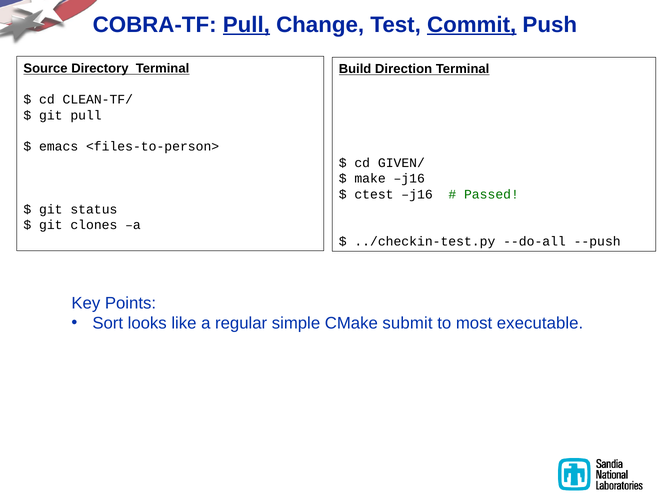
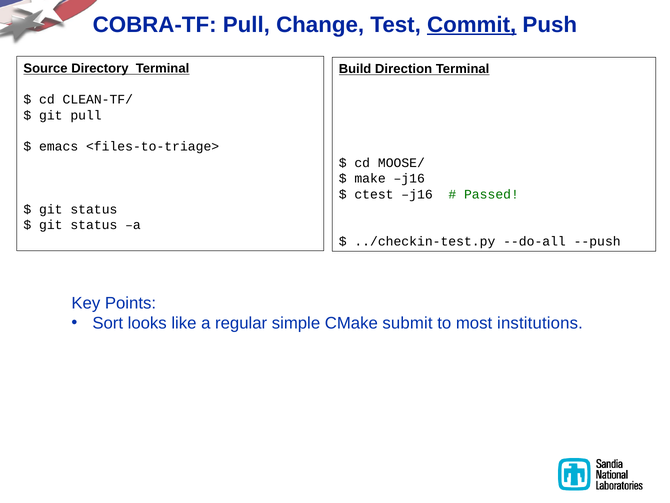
Pull at (246, 25) underline: present -> none
<files-to-person>: <files-to-person> -> <files-to-triage>
GIVEN/: GIVEN/ -> MOOSE/
clones at (94, 225): clones -> status
executable: executable -> institutions
